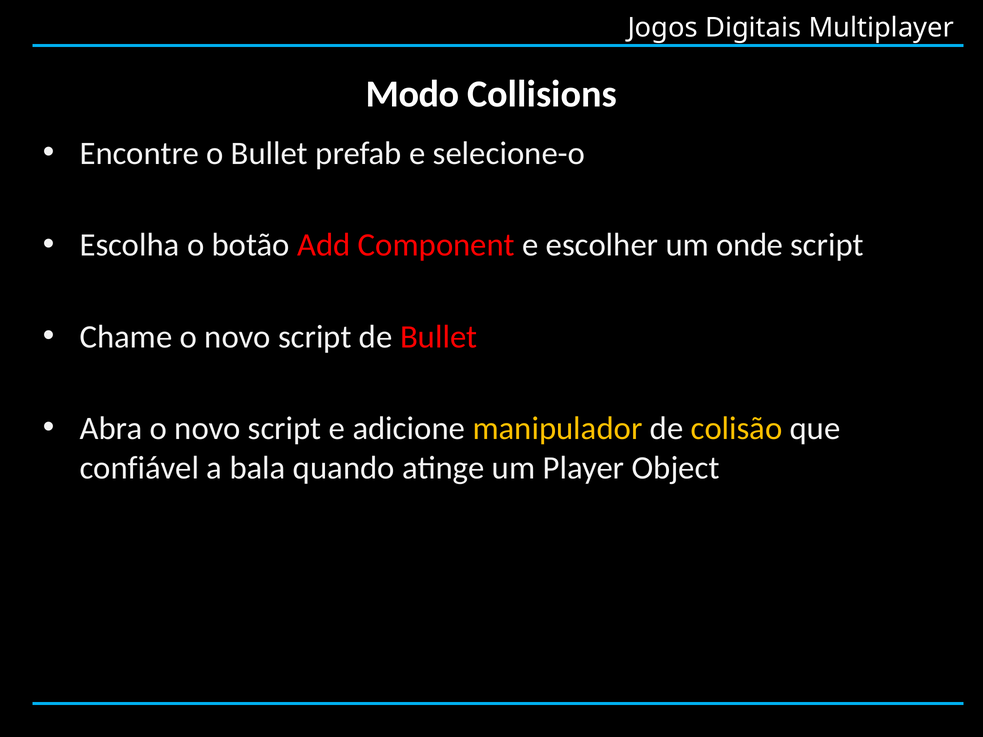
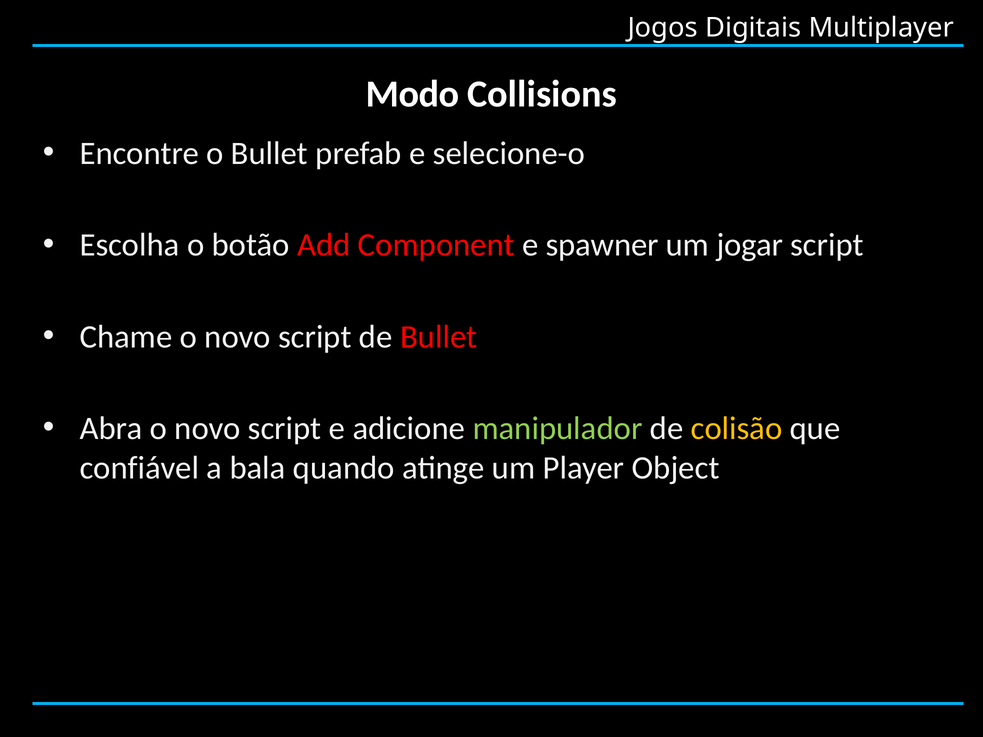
escolher: escolher -> spawner
onde: onde -> jogar
manipulador colour: yellow -> light green
